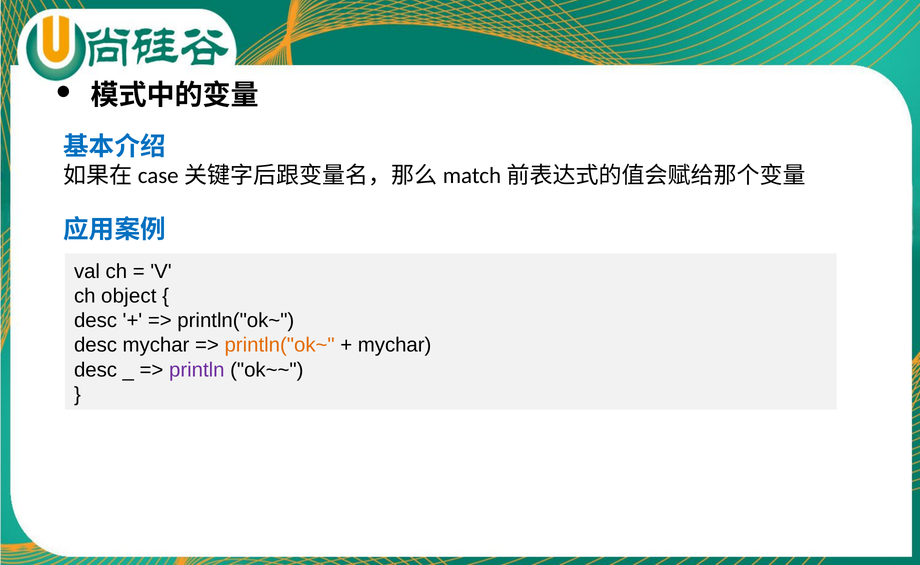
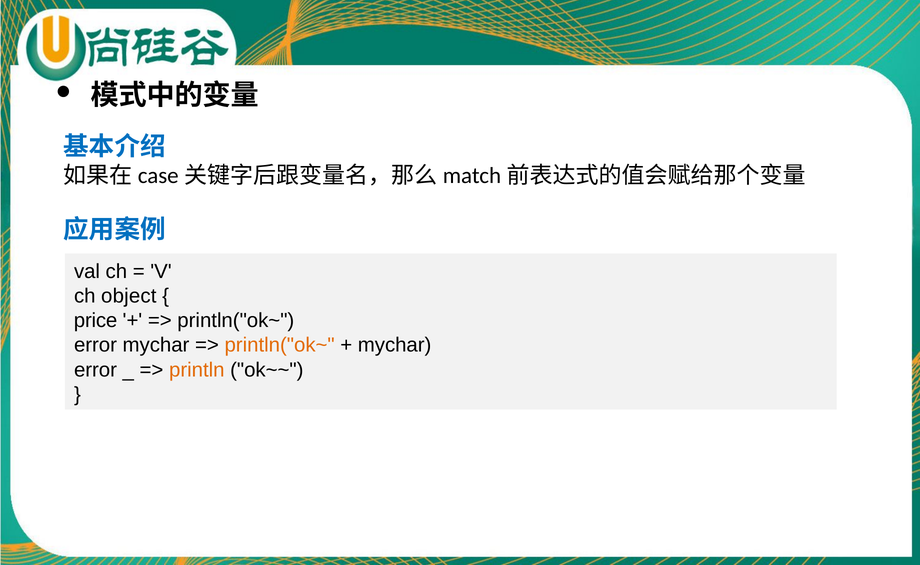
desc at (96, 321): desc -> price
desc at (96, 345): desc -> error
desc at (96, 370): desc -> error
println colour: purple -> orange
